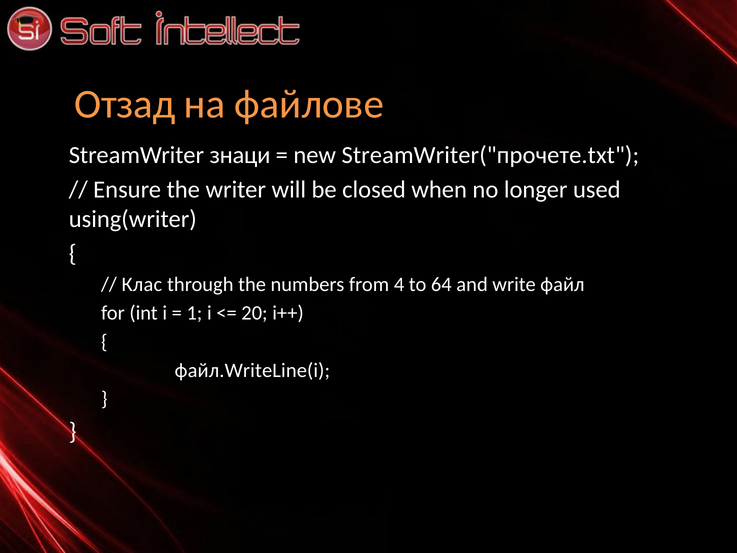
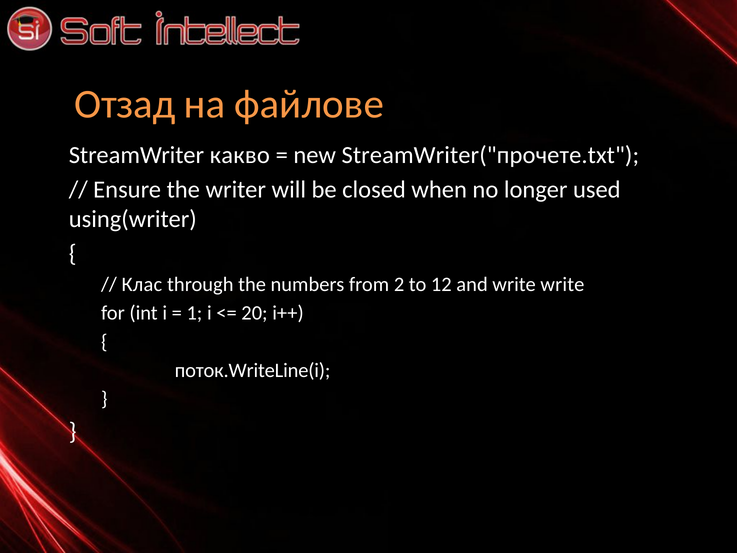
знаци: знаци -> какво
4: 4 -> 2
64: 64 -> 12
write файл: файл -> write
файл.WriteLine(i: файл.WriteLine(i -> поток.WriteLine(i
